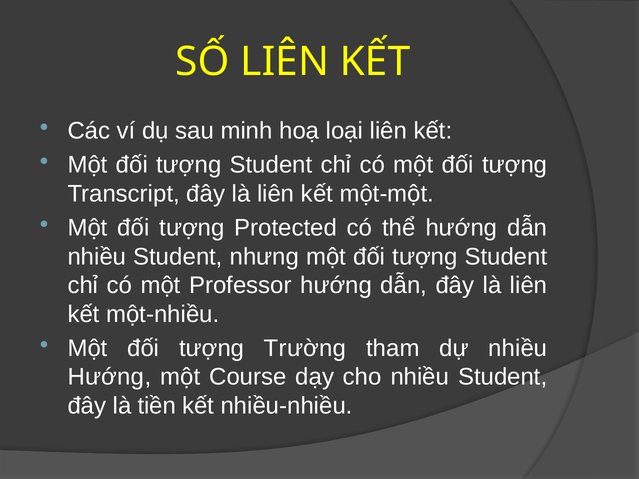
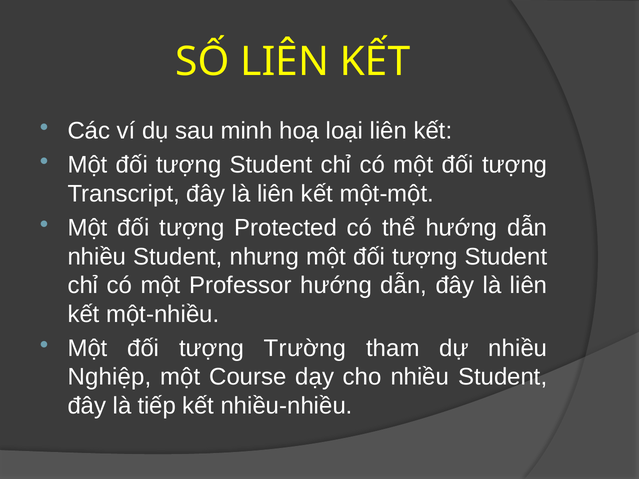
Hướng at (109, 377): Hướng -> Nghiệp
tiền: tiền -> tiếp
